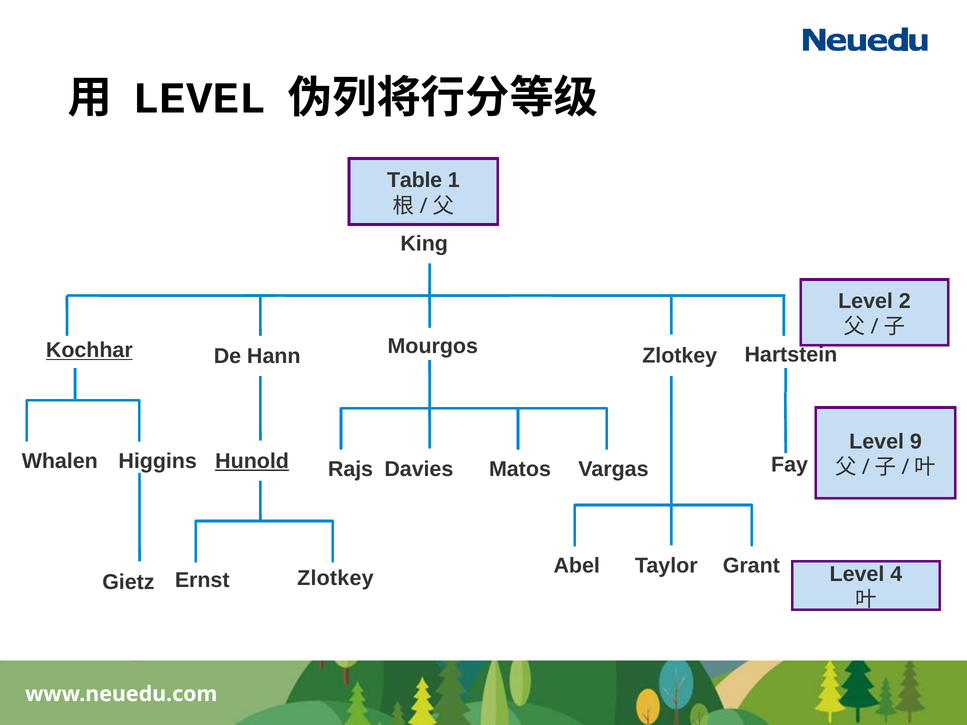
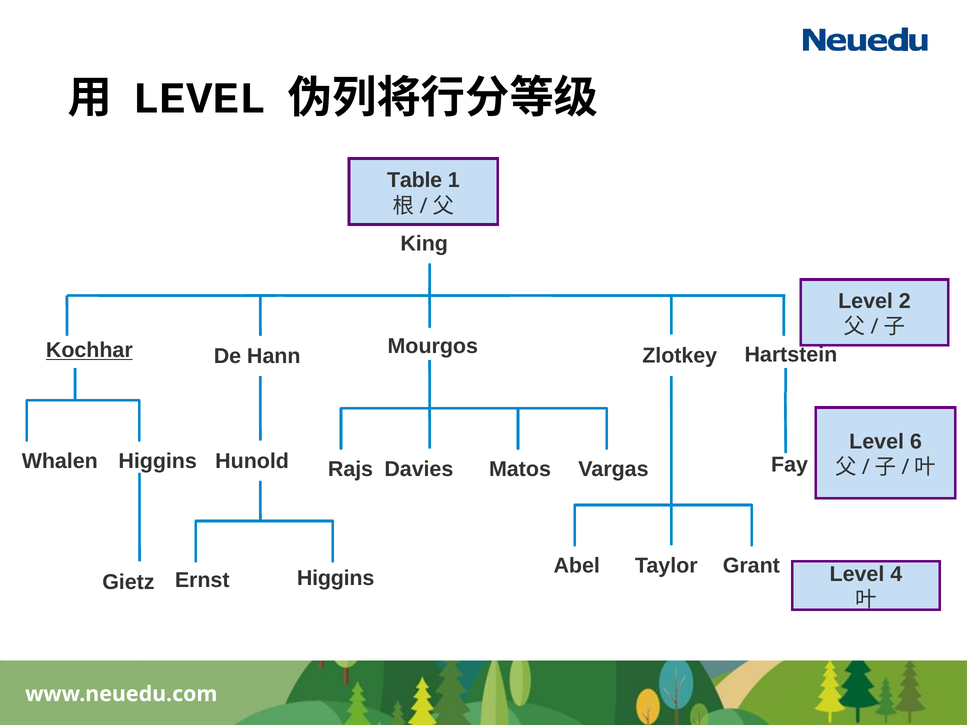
9: 9 -> 6
Hunold underline: present -> none
Ernst Zlotkey: Zlotkey -> Higgins
